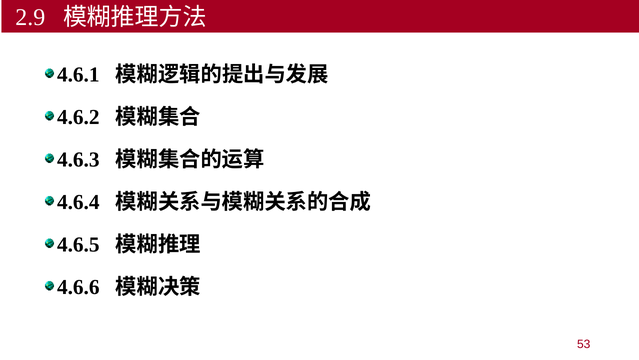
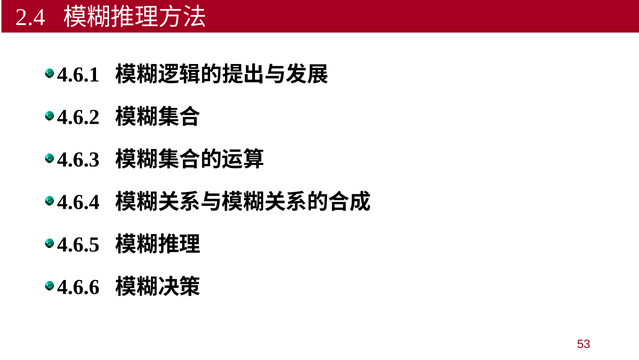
2.9: 2.9 -> 2.4
